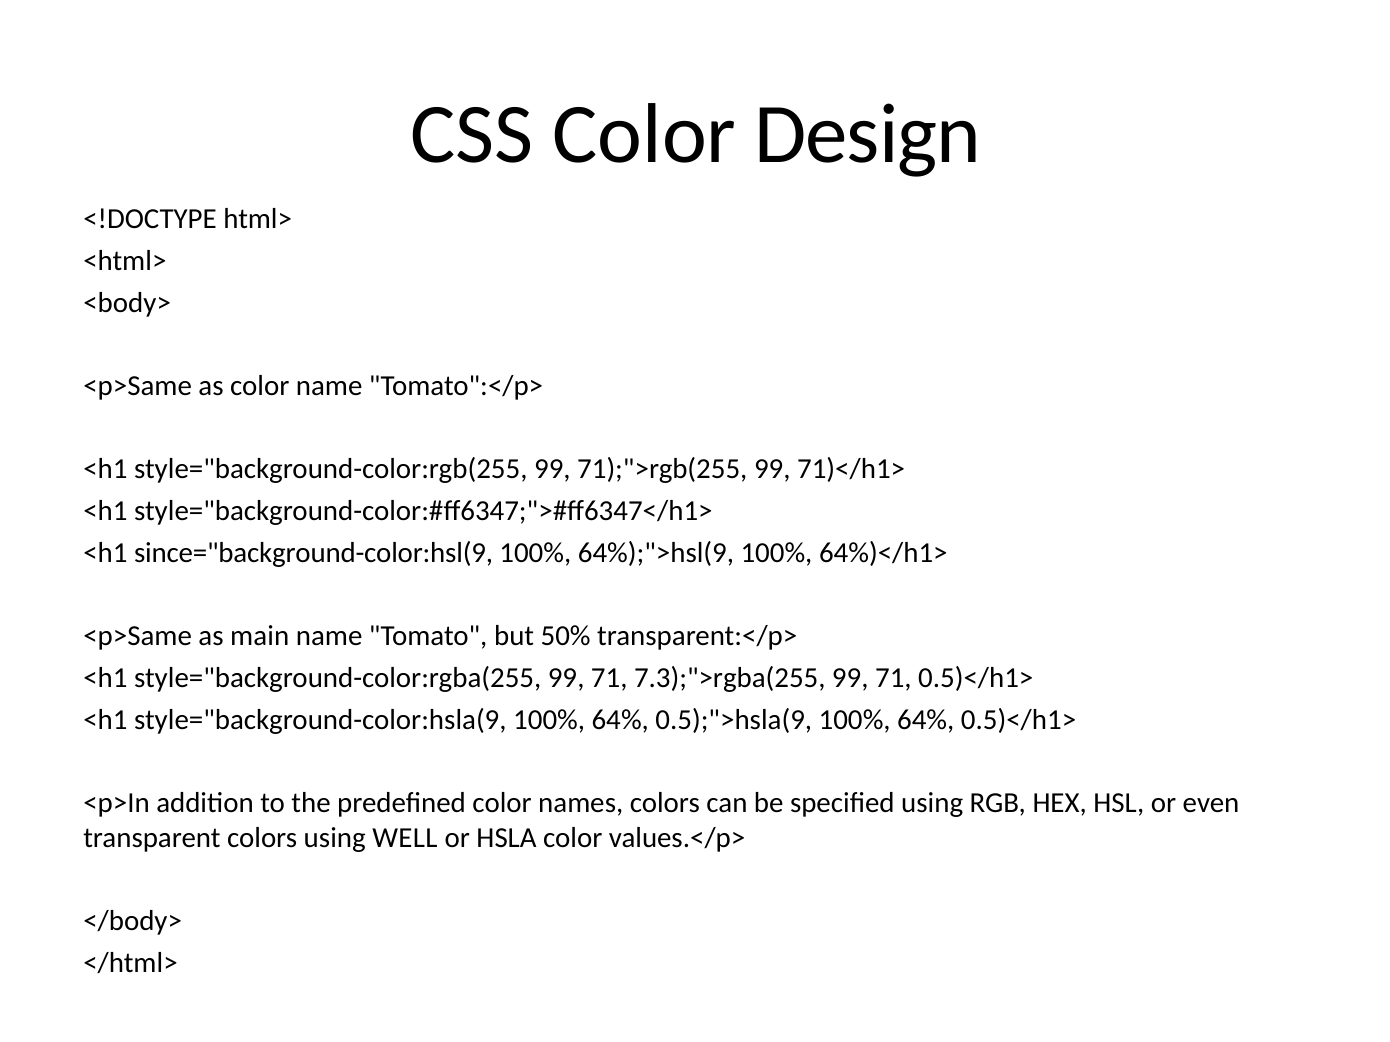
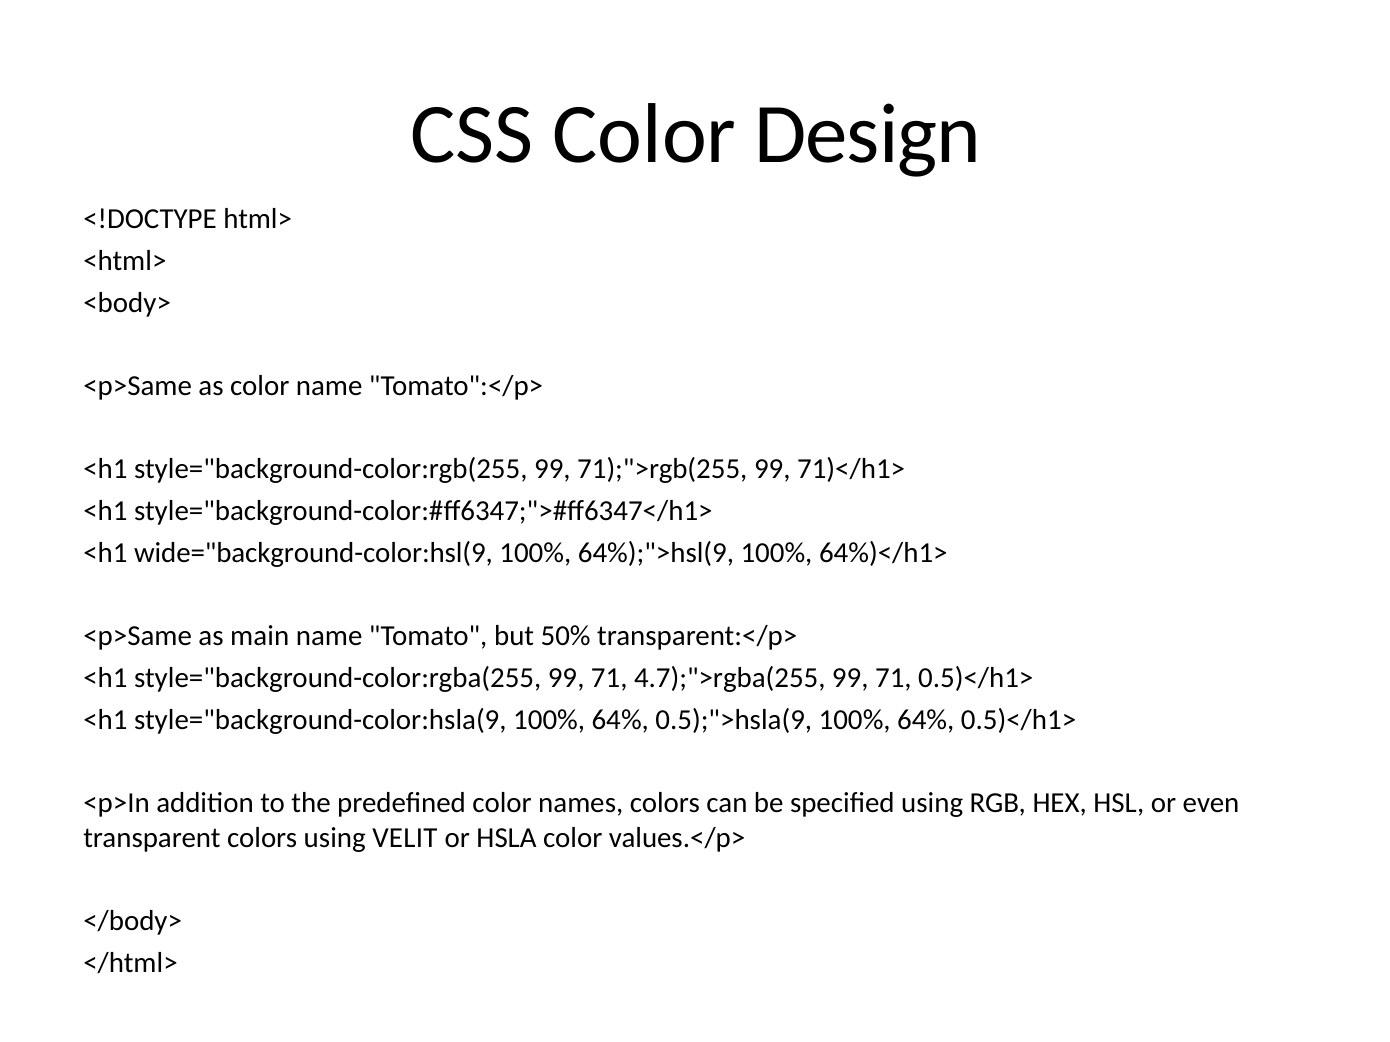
since="background-color:hsl(9: since="background-color:hsl(9 -> wide="background-color:hsl(9
7.3);">rgba(255: 7.3);">rgba(255 -> 4.7);">rgba(255
WELL: WELL -> VELIT
